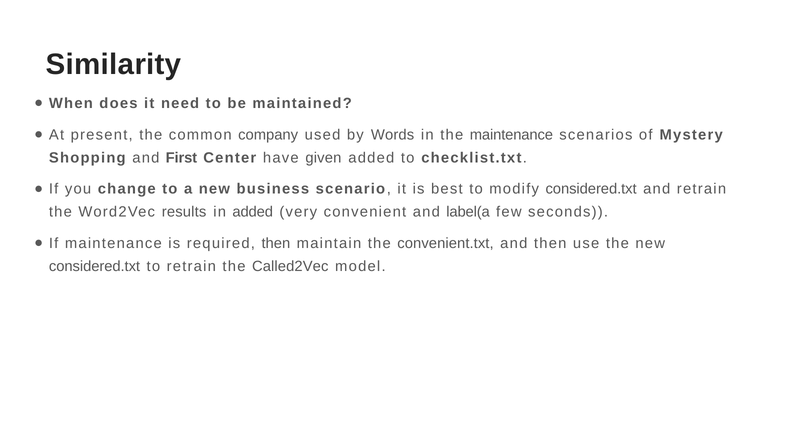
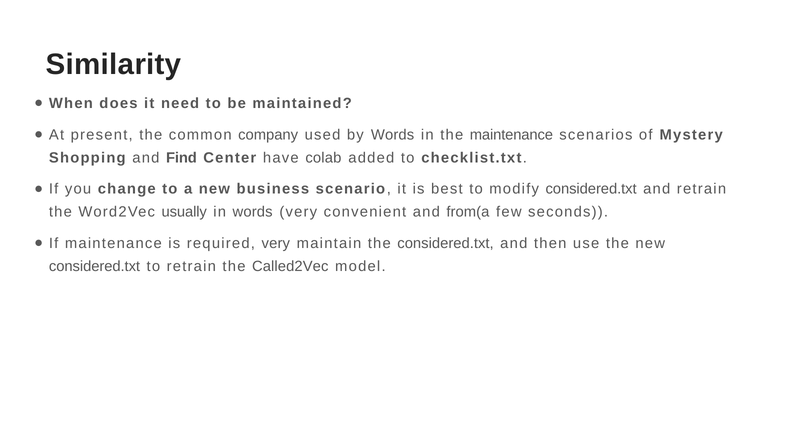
First: First -> Find
given: given -> colab
results: results -> usually
in added: added -> words
label(a: label(a -> from(a
required then: then -> very
the convenient.txt: convenient.txt -> considered.txt
